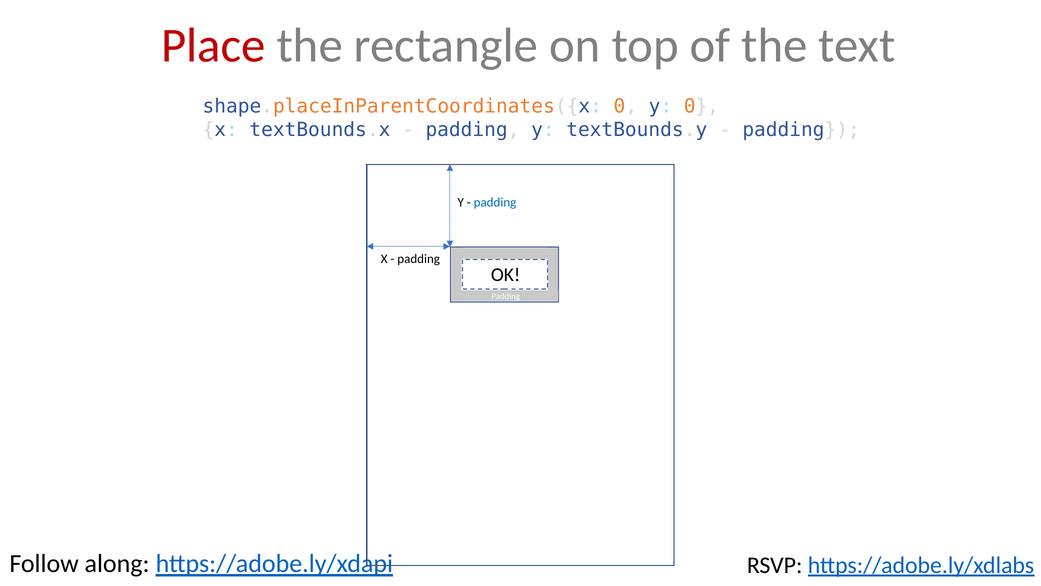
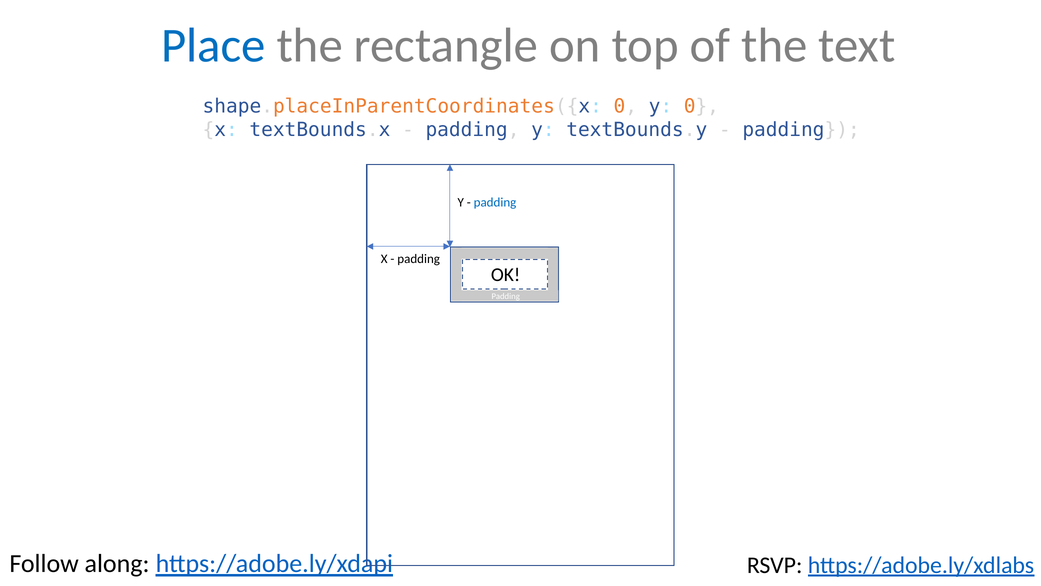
Place colour: red -> blue
